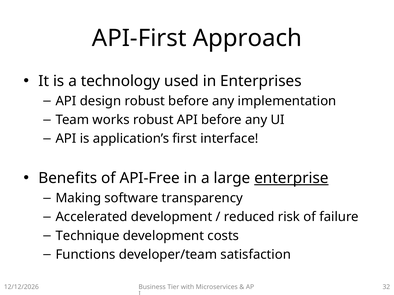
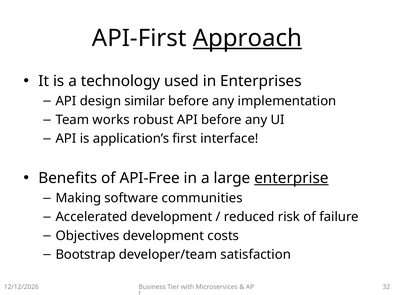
Approach underline: none -> present
design robust: robust -> similar
transparency: transparency -> communities
Technique: Technique -> Objectives
Functions: Functions -> Bootstrap
